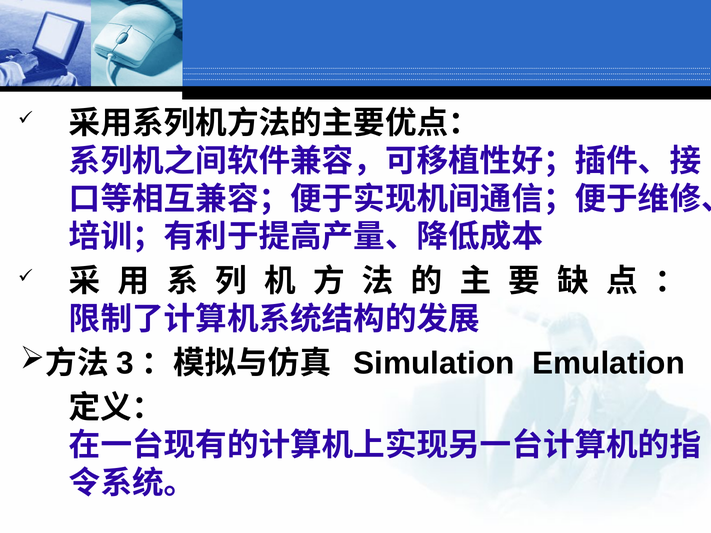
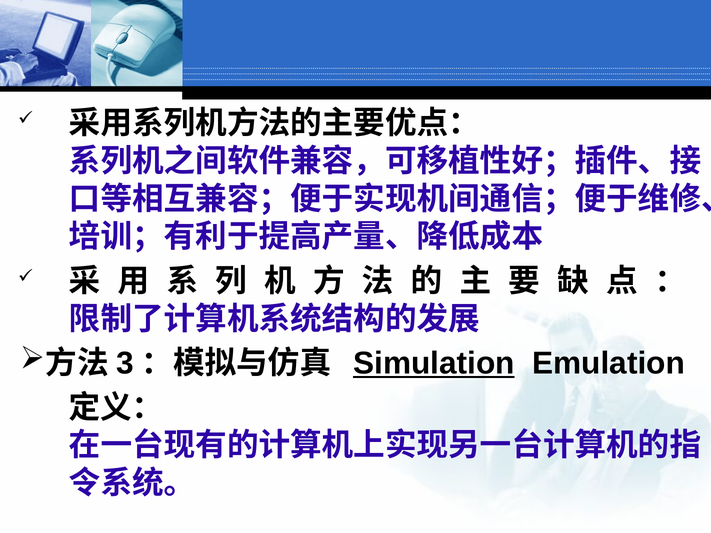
Simulation underline: none -> present
